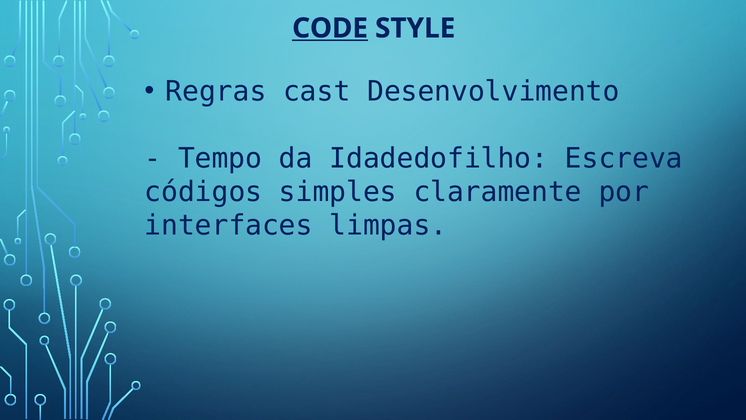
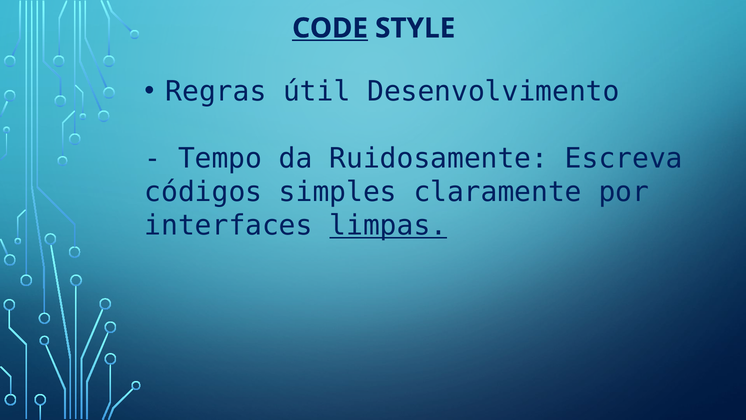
cast: cast -> útil
Idadedofilho: Idadedofilho -> Ruidosamente
limpas underline: none -> present
